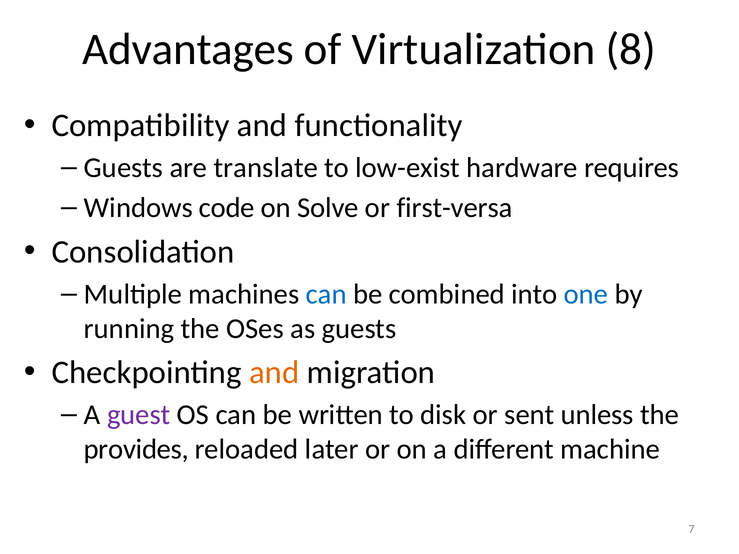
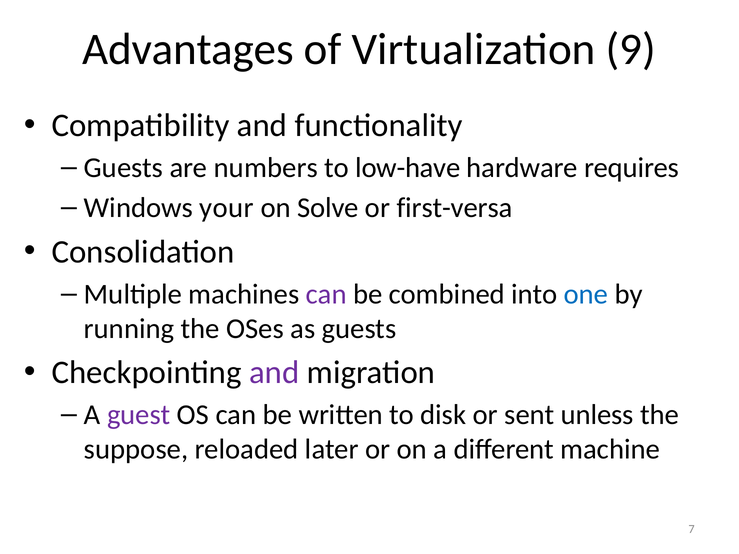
8: 8 -> 9
translate: translate -> numbers
low-exist: low-exist -> low-have
code: code -> your
can at (326, 294) colour: blue -> purple
and at (274, 373) colour: orange -> purple
provides: provides -> suppose
